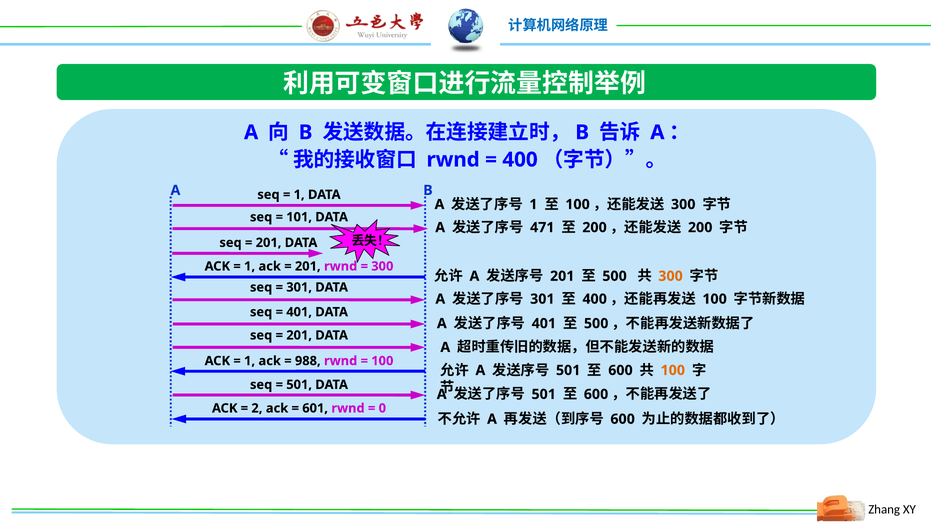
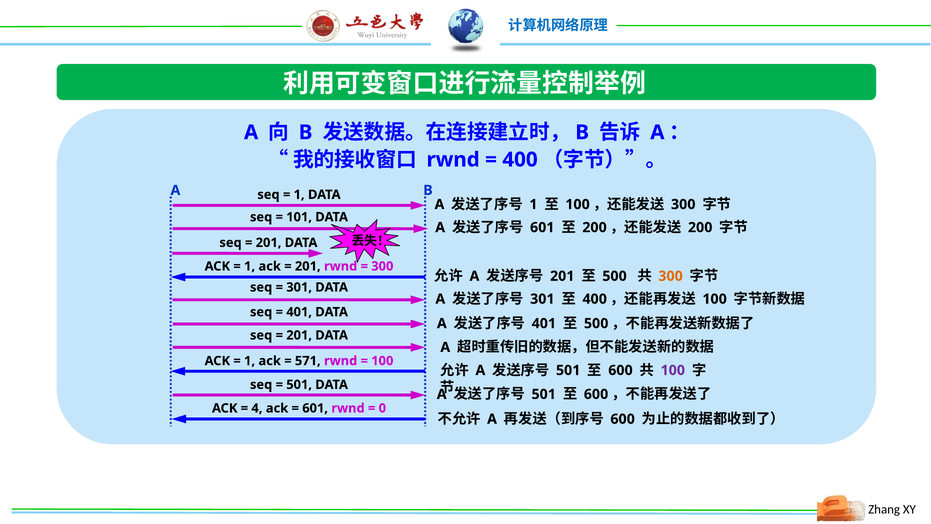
471 at (542, 227): 471 -> 601
988: 988 -> 571
100 at (673, 370) colour: orange -> purple
2: 2 -> 4
